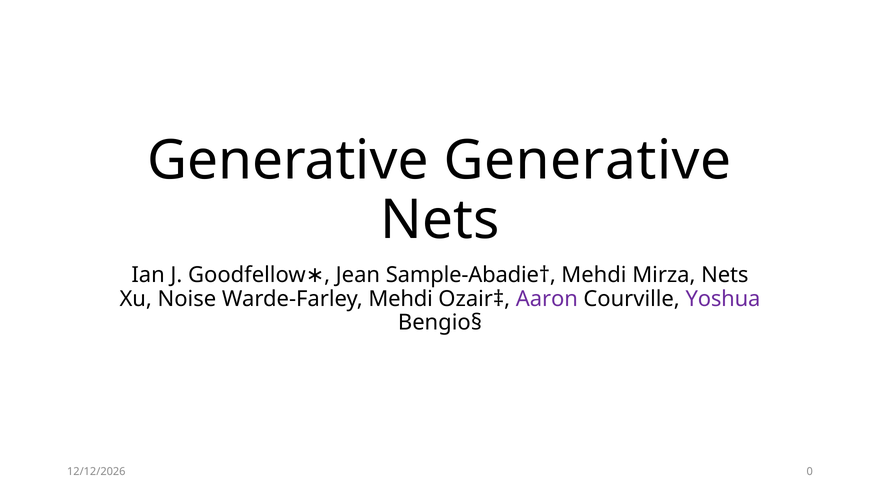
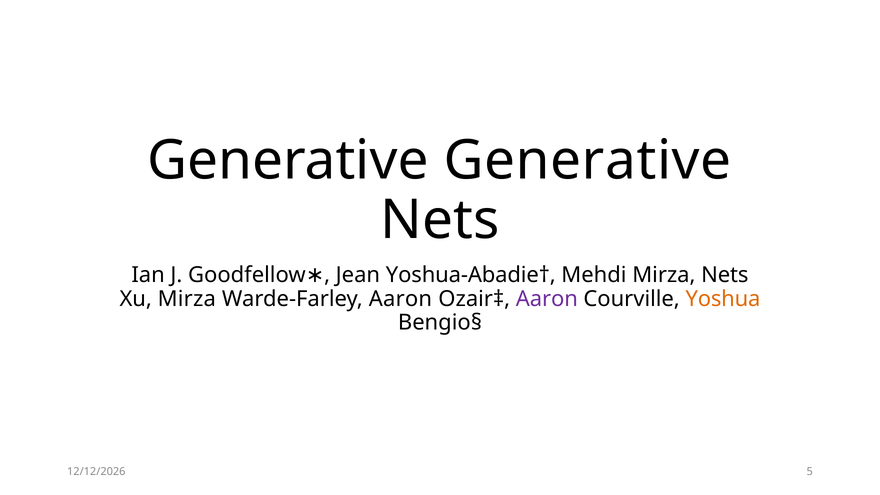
Sample-Abadie†: Sample-Abadie† -> Yoshua-Abadie†
Xu Noise: Noise -> Mirza
Warde-Farley Mehdi: Mehdi -> Aaron
Yoshua colour: purple -> orange
0: 0 -> 5
